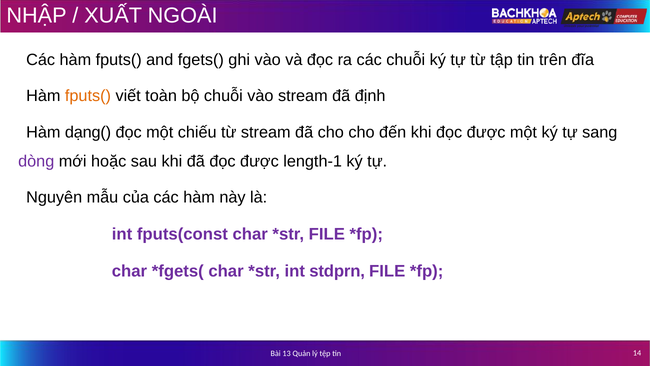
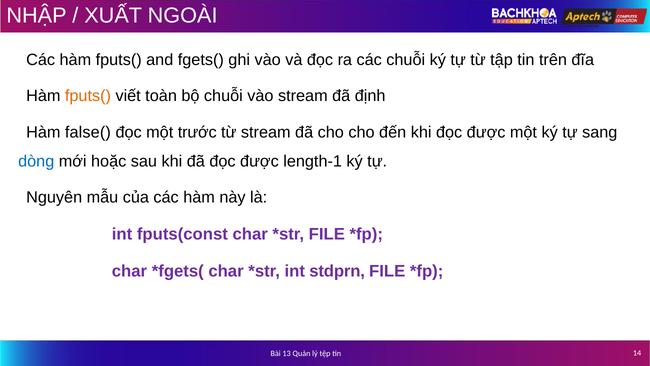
dạng(: dạng( -> false(
chiếu: chiếu -> trước
dòng colour: purple -> blue
